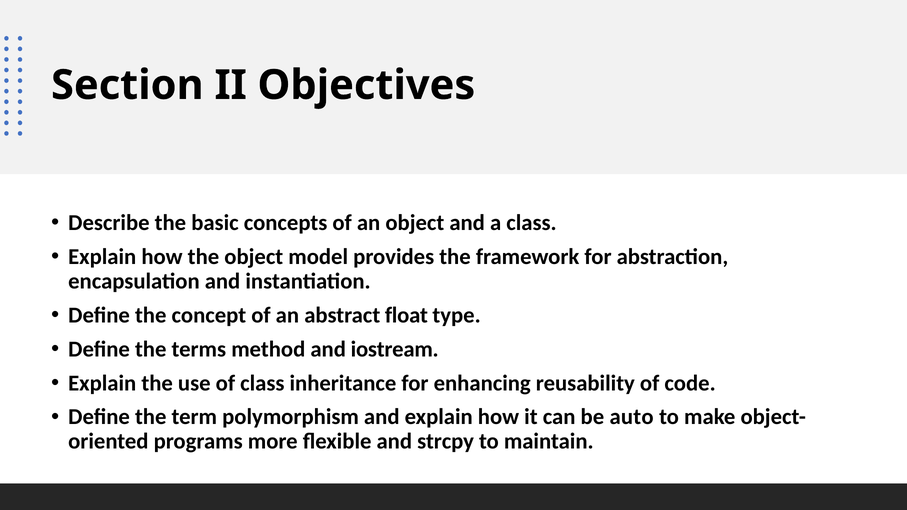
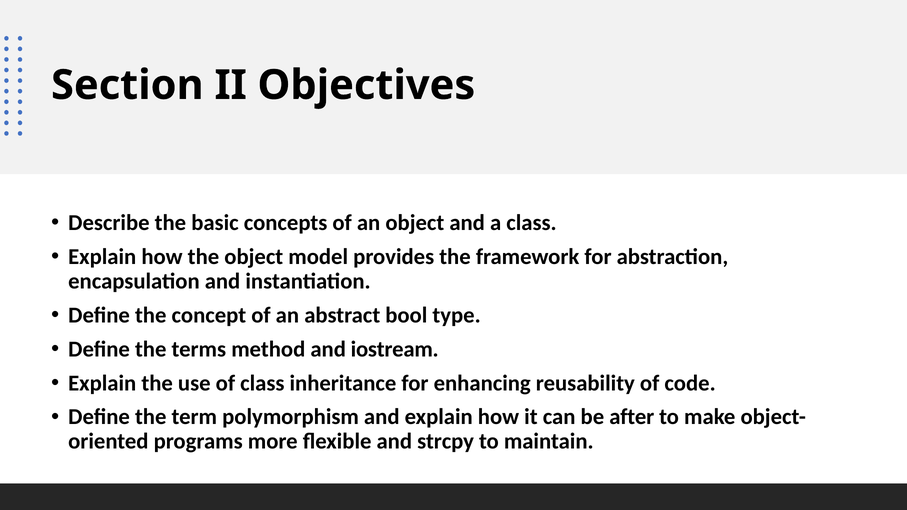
float: float -> bool
auto: auto -> after
